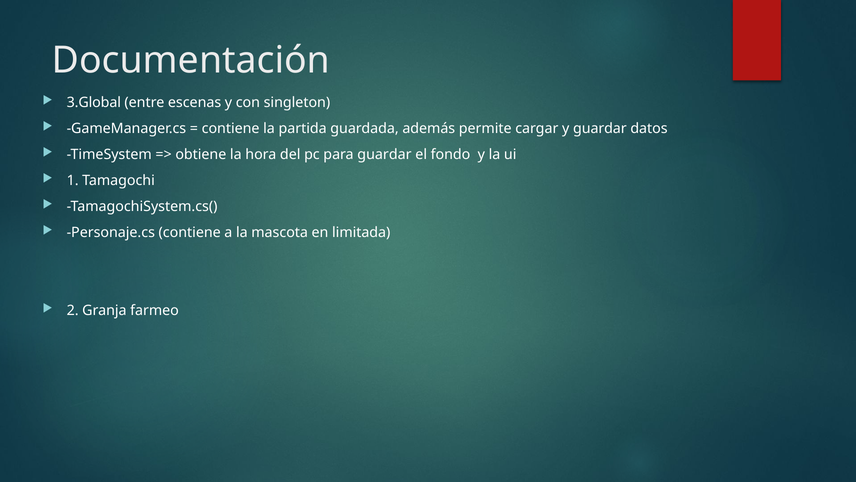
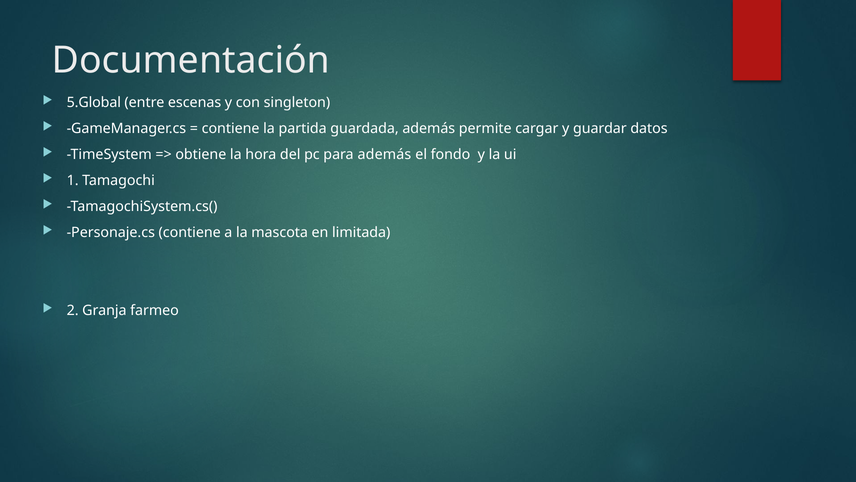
3.Global: 3.Global -> 5.Global
para guardar: guardar -> además
